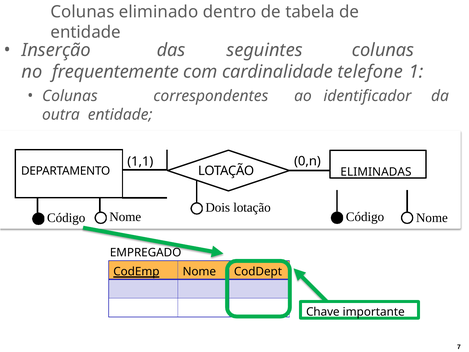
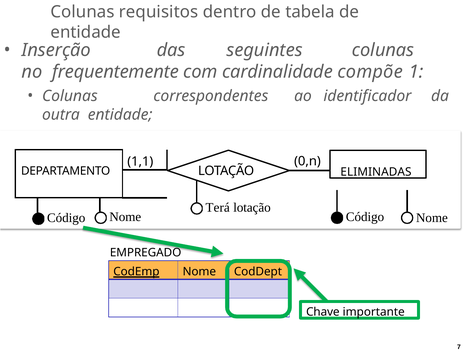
eliminado: eliminado -> requisitos
telefone: telefone -> compõe
Dois: Dois -> Terá
